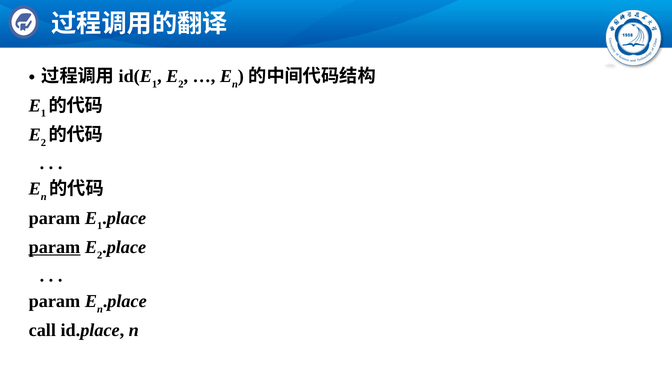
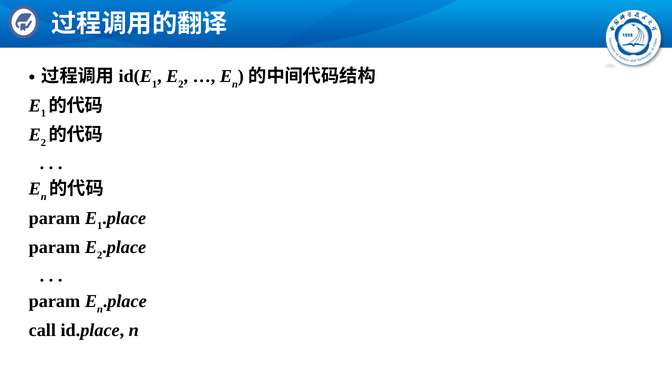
param at (54, 247) underline: present -> none
